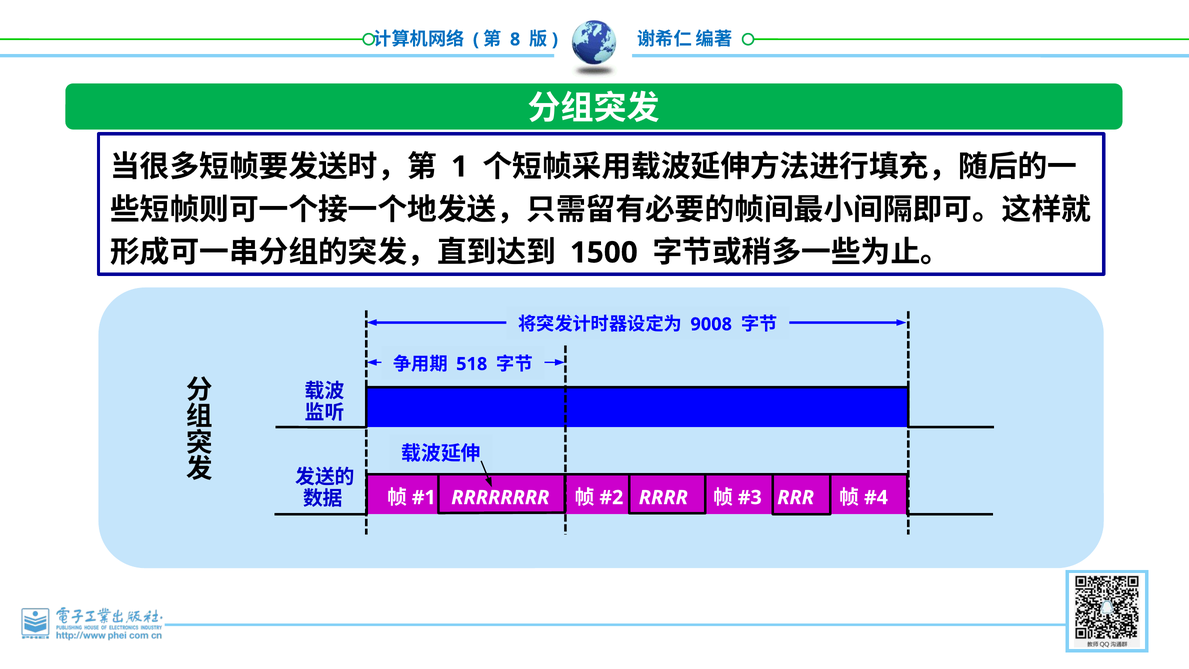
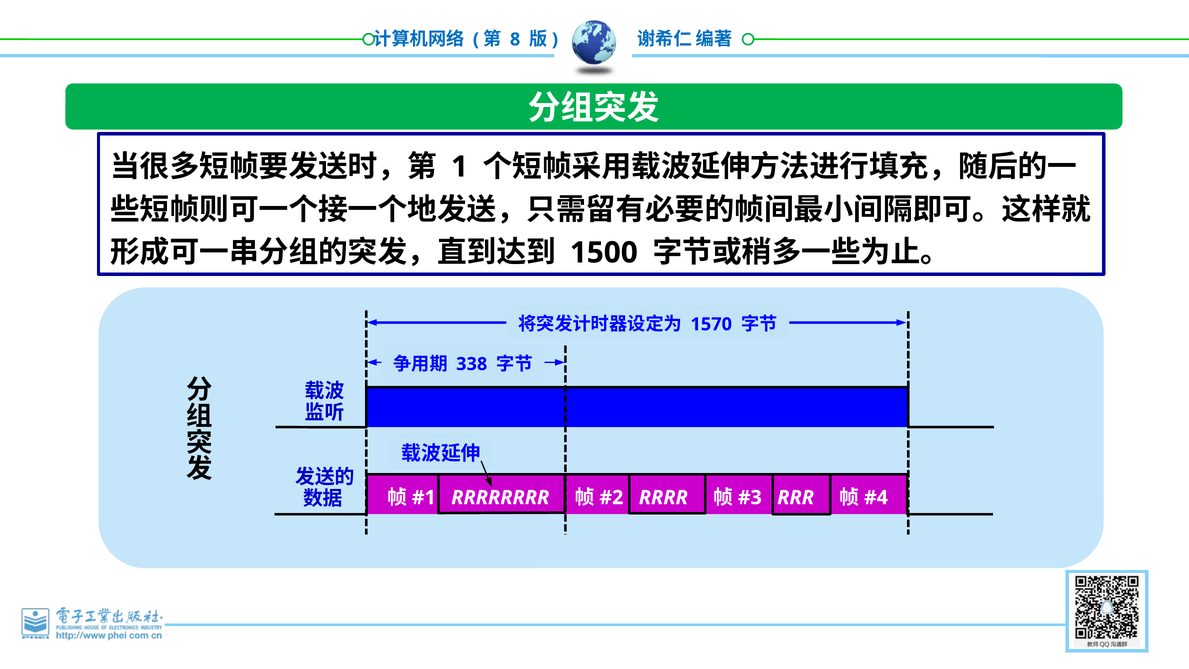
9008: 9008 -> 1570
518: 518 -> 338
